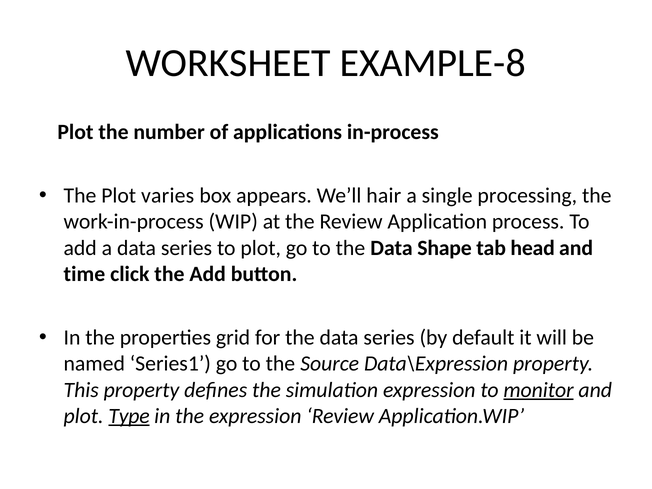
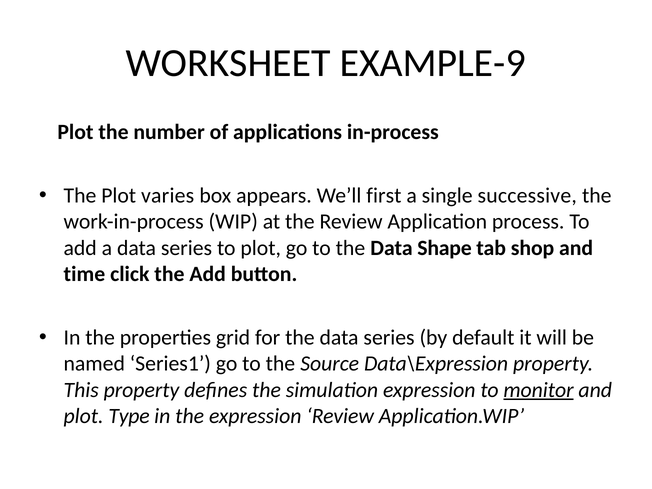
EXAMPLE-8: EXAMPLE-8 -> EXAMPLE-9
hair: hair -> first
processing: processing -> successive
head: head -> shop
Type underline: present -> none
